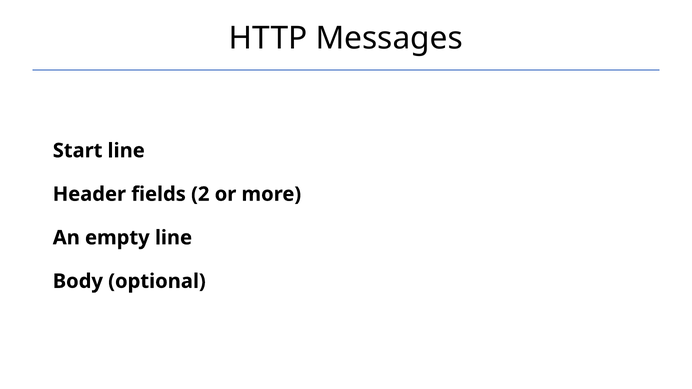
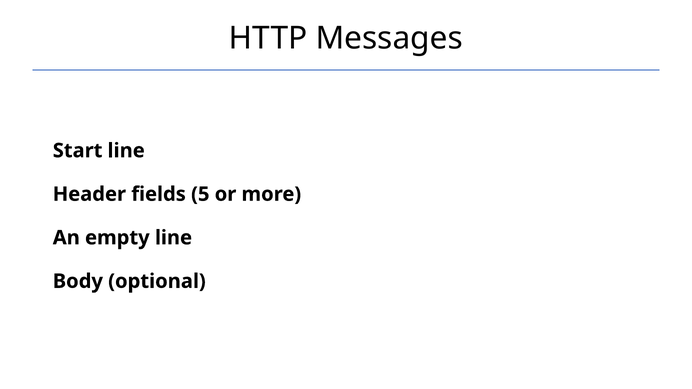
2: 2 -> 5
